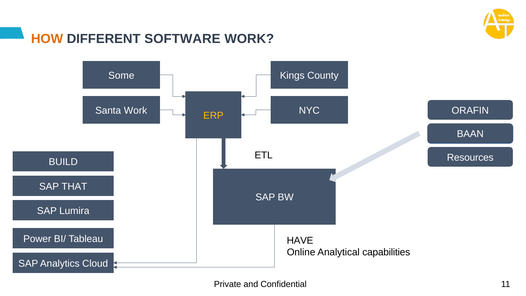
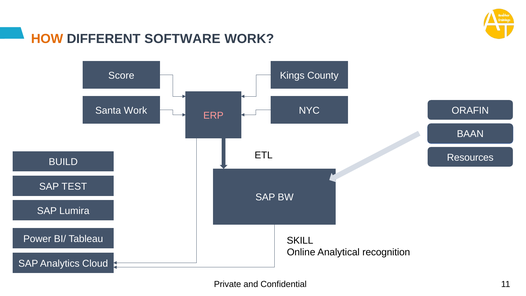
Some: Some -> Score
ERP colour: yellow -> pink
THAT: THAT -> TEST
HAVE: HAVE -> SKILL
capabilities: capabilities -> recognition
